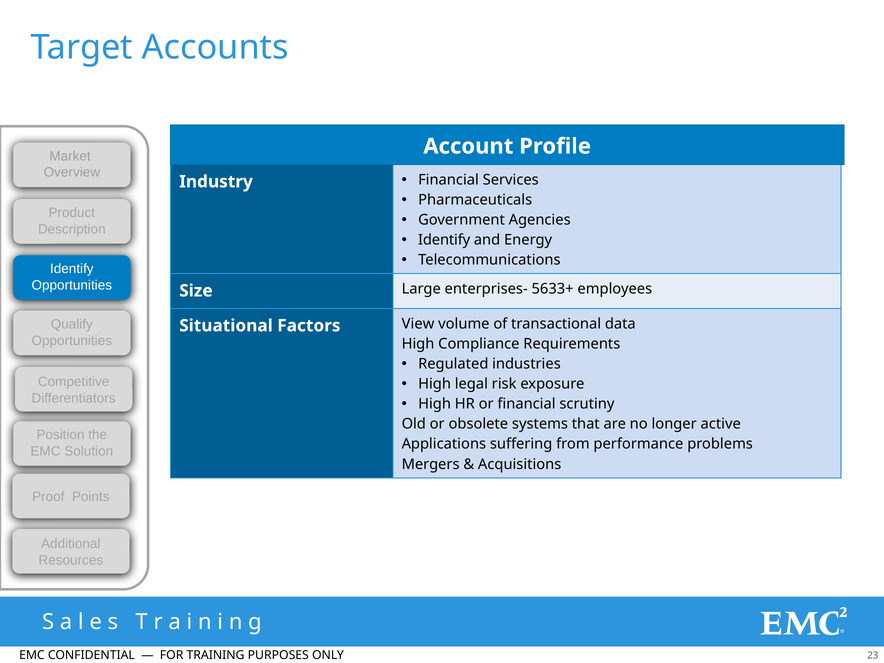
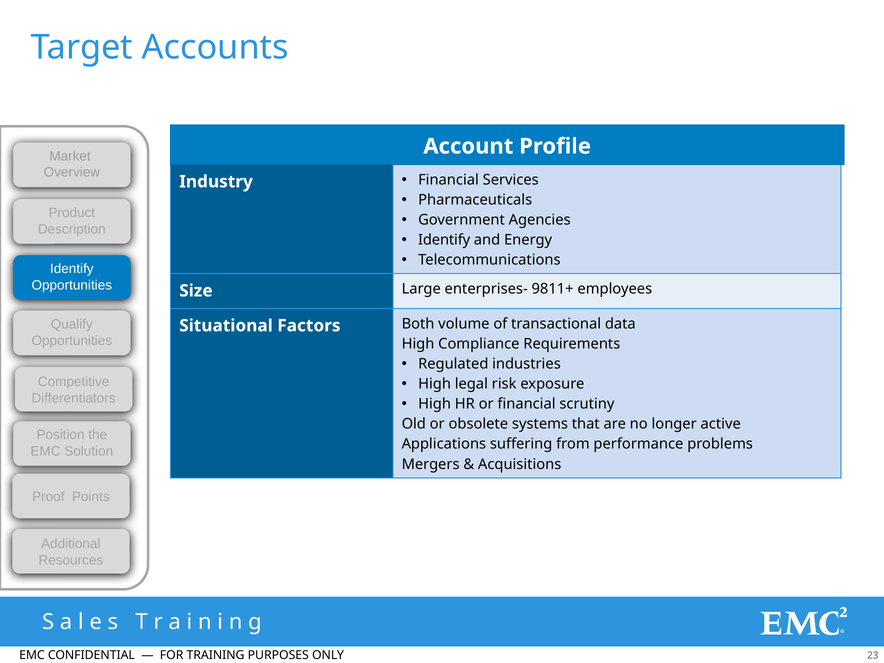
5633+: 5633+ -> 9811+
View: View -> Both
